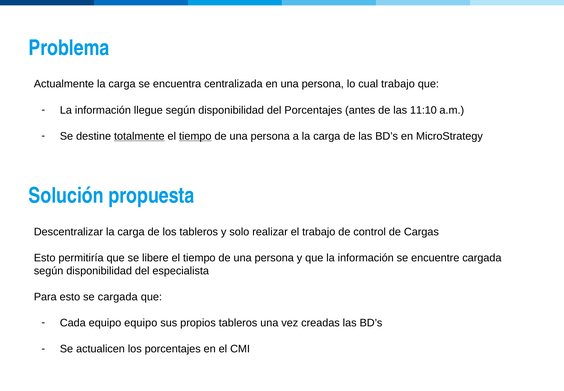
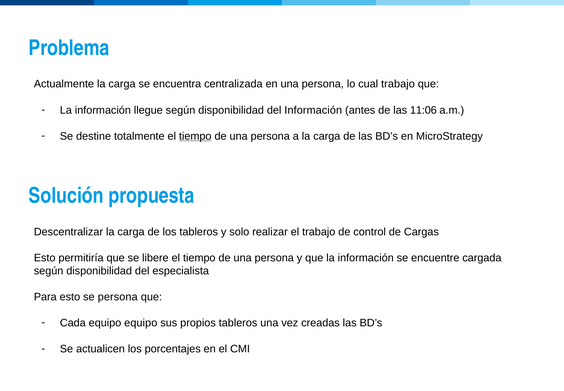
del Porcentajes: Porcentajes -> Información
11:10: 11:10 -> 11:06
totalmente underline: present -> none
se cargada: cargada -> persona
